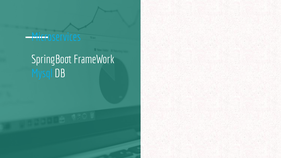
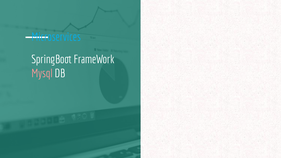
Mysql colour: light blue -> pink
